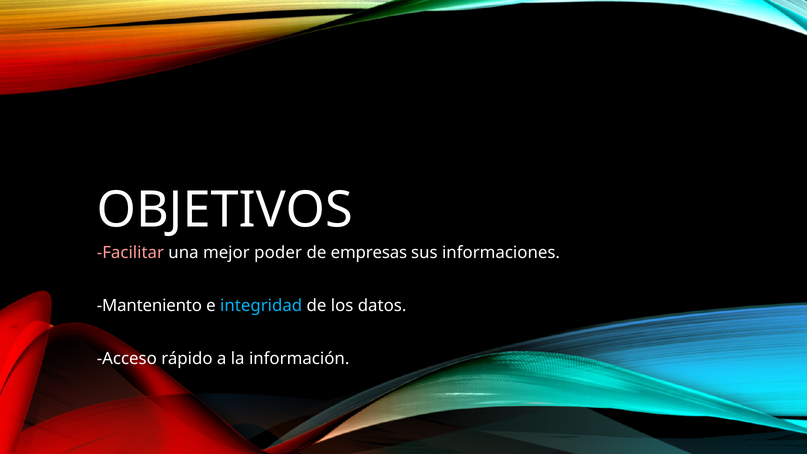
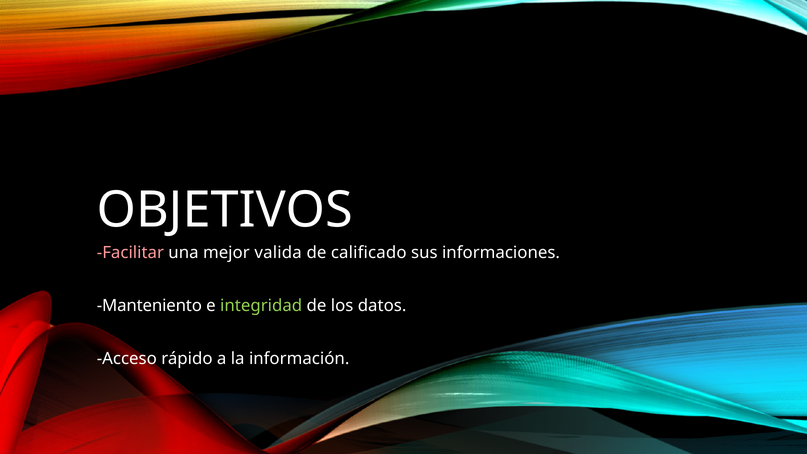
poder: poder -> valida
empresas: empresas -> calificado
integridad colour: light blue -> light green
